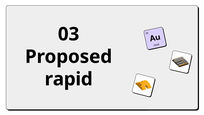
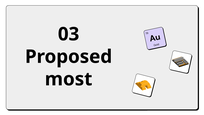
rapid: rapid -> most
